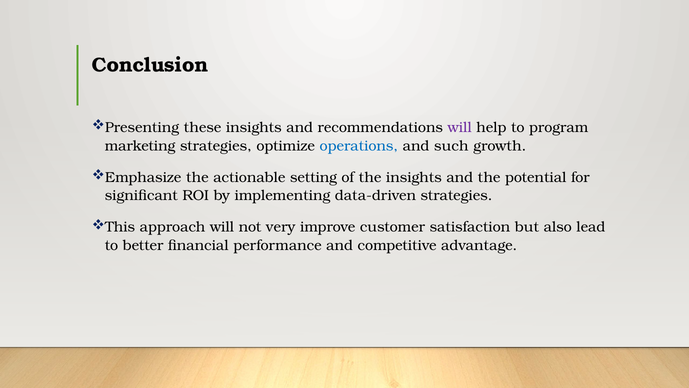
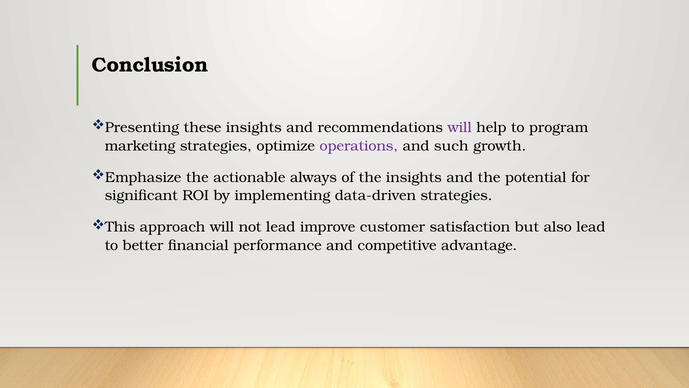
operations colour: blue -> purple
setting: setting -> always
not very: very -> lead
